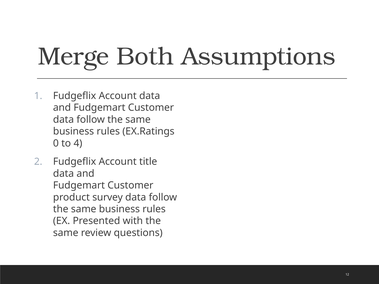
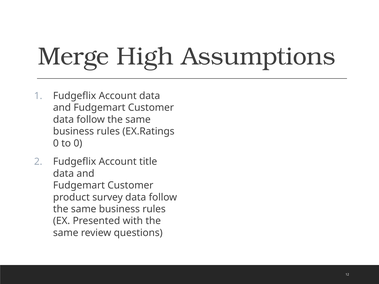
Both: Both -> High
to 4: 4 -> 0
